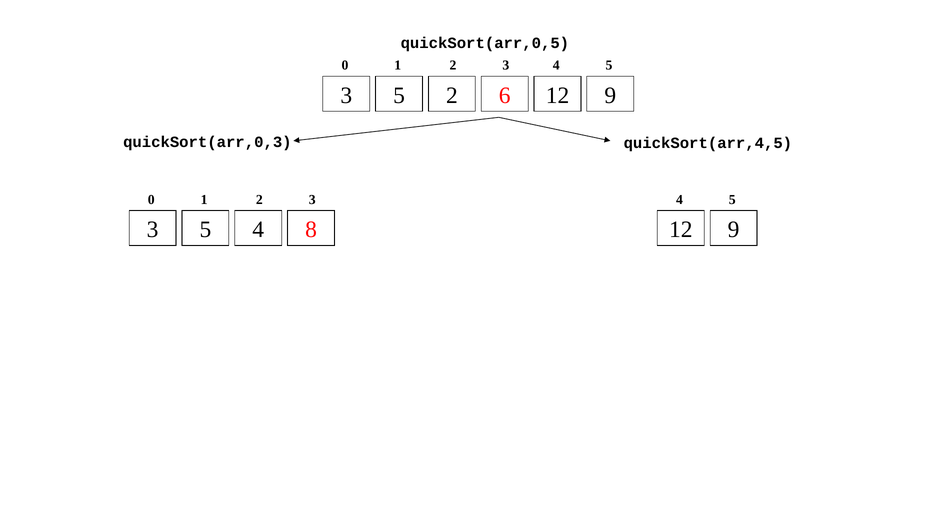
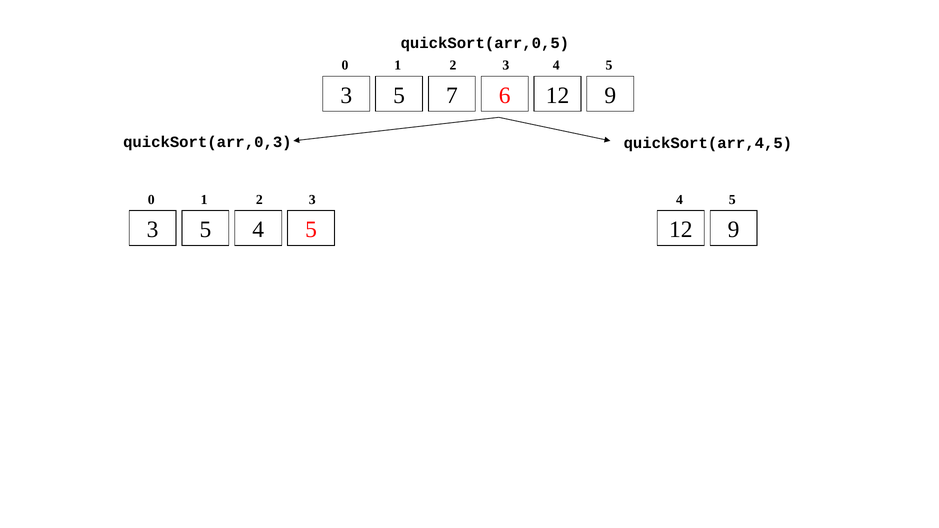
5 2: 2 -> 7
5 4 8: 8 -> 5
